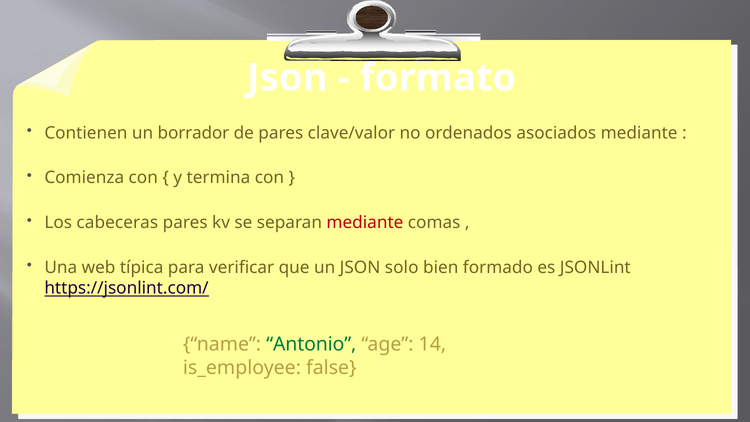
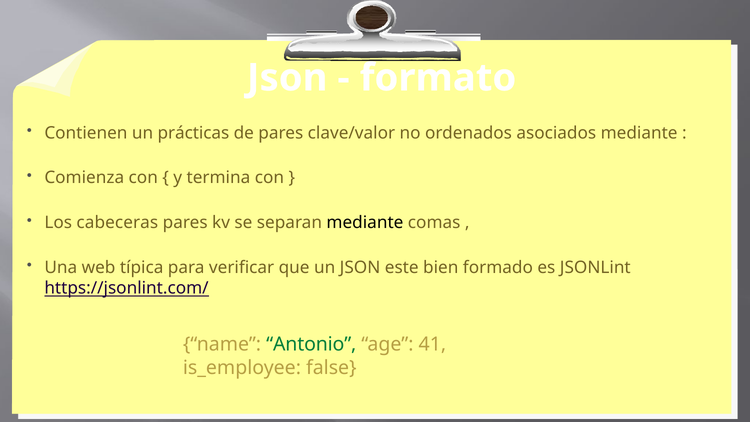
borrador: borrador -> prácticas
mediante at (365, 222) colour: red -> black
solo: solo -> este
14: 14 -> 41
